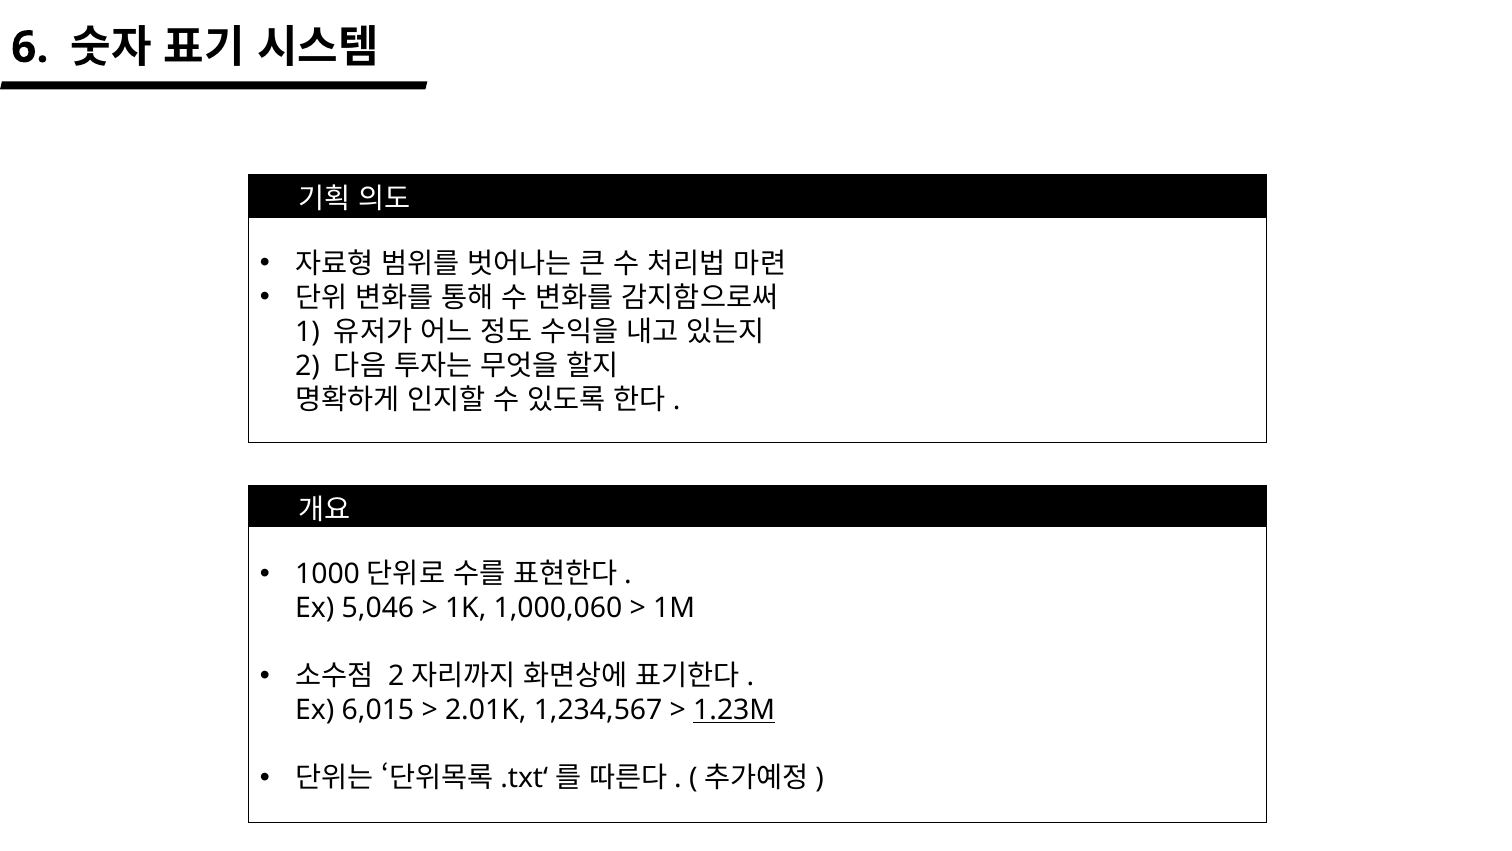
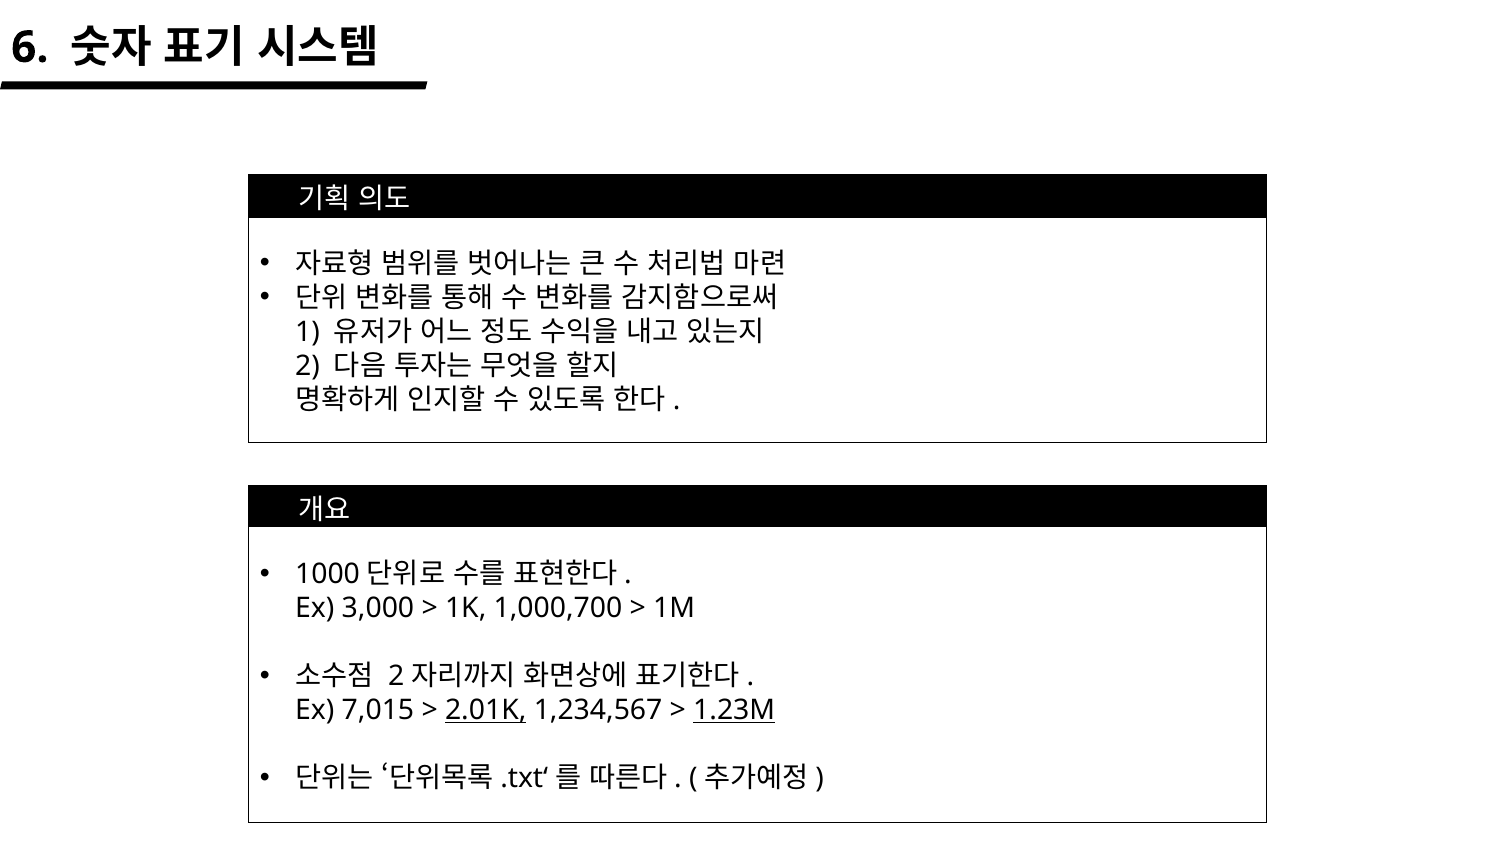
5,046: 5,046 -> 3,000
1,000,060: 1,000,060 -> 1,000,700
6,015: 6,015 -> 7,015
2.01K underline: none -> present
